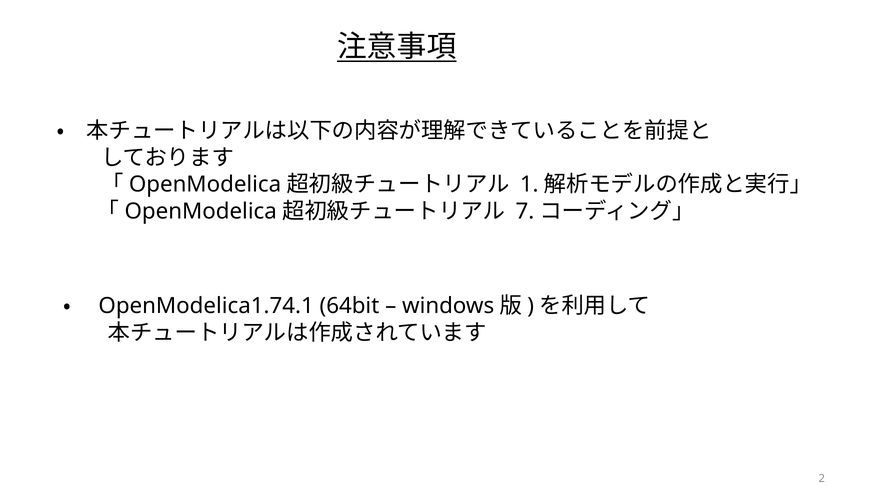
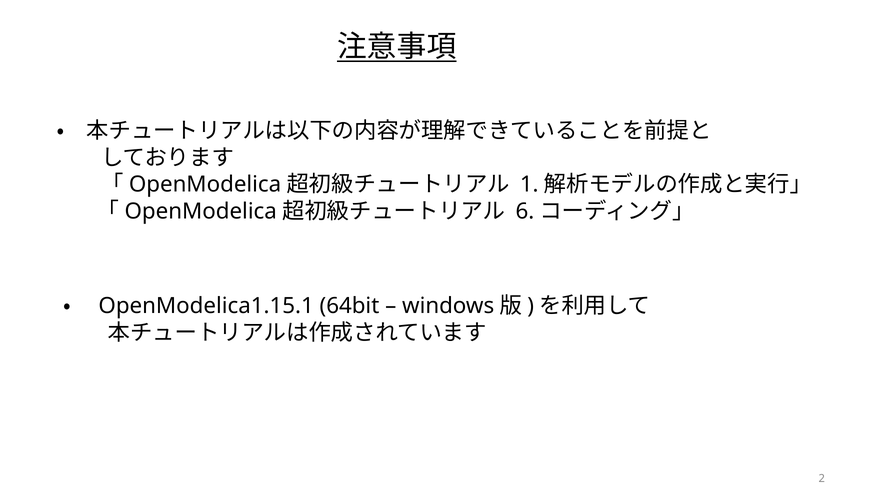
7: 7 -> 6
OpenModelica1.74.1: OpenModelica1.74.1 -> OpenModelica1.15.1
